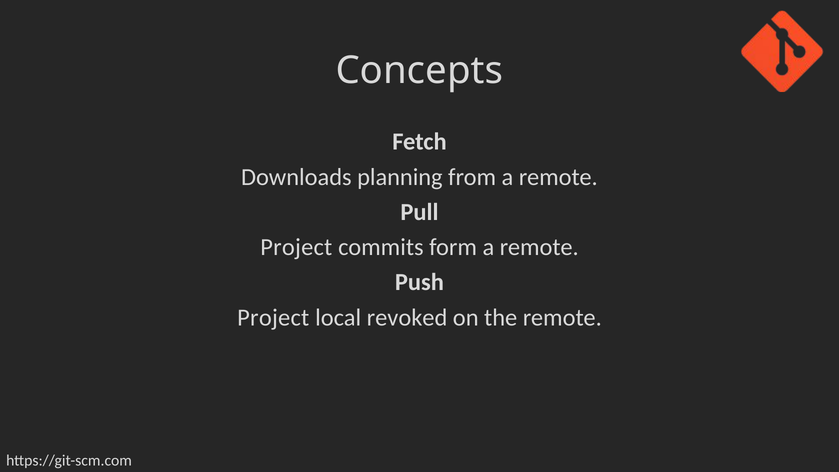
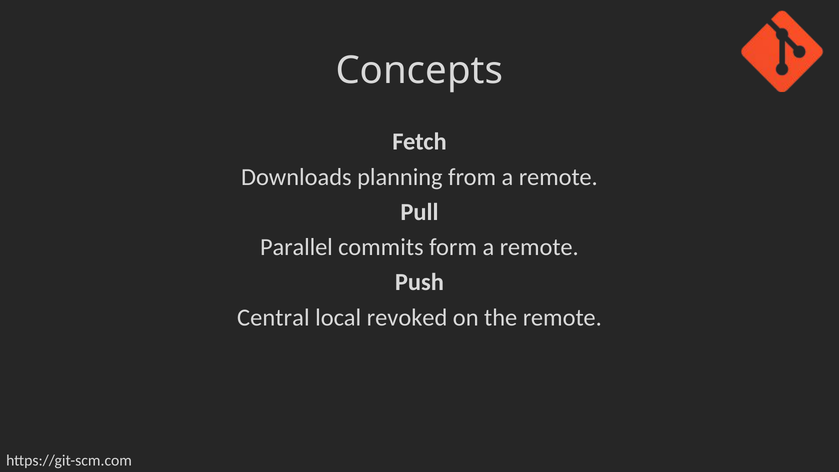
Project at (296, 247): Project -> Parallel
Project at (273, 317): Project -> Central
